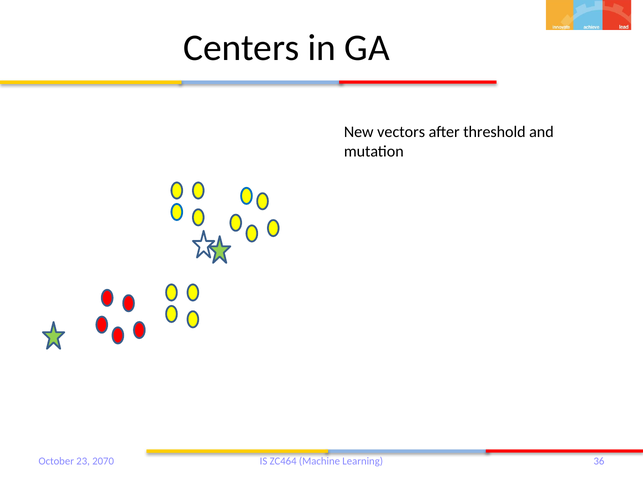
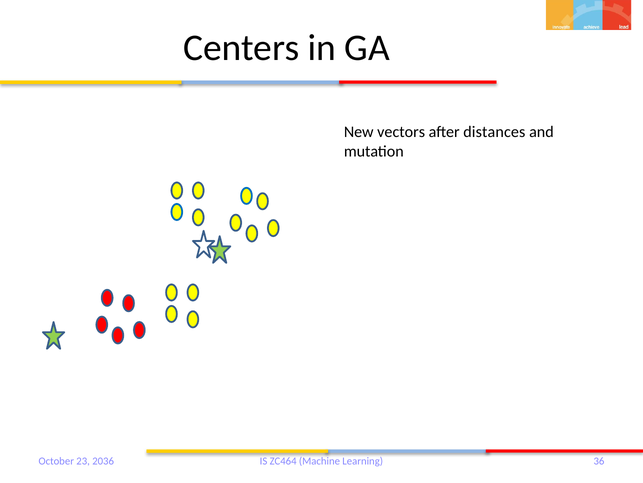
threshold: threshold -> distances
2070: 2070 -> 2036
